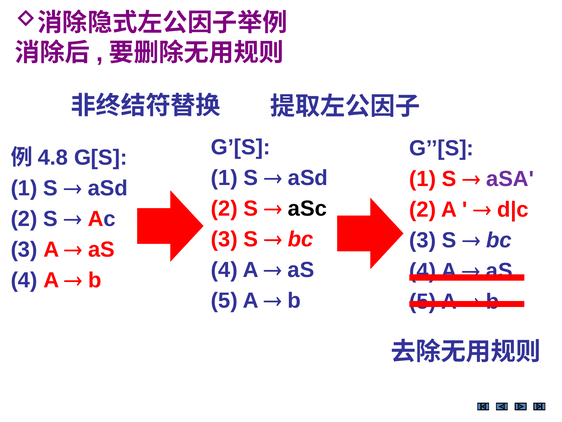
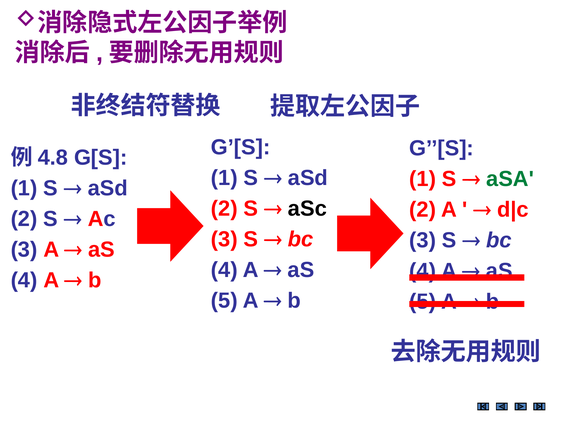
aSA colour: purple -> green
